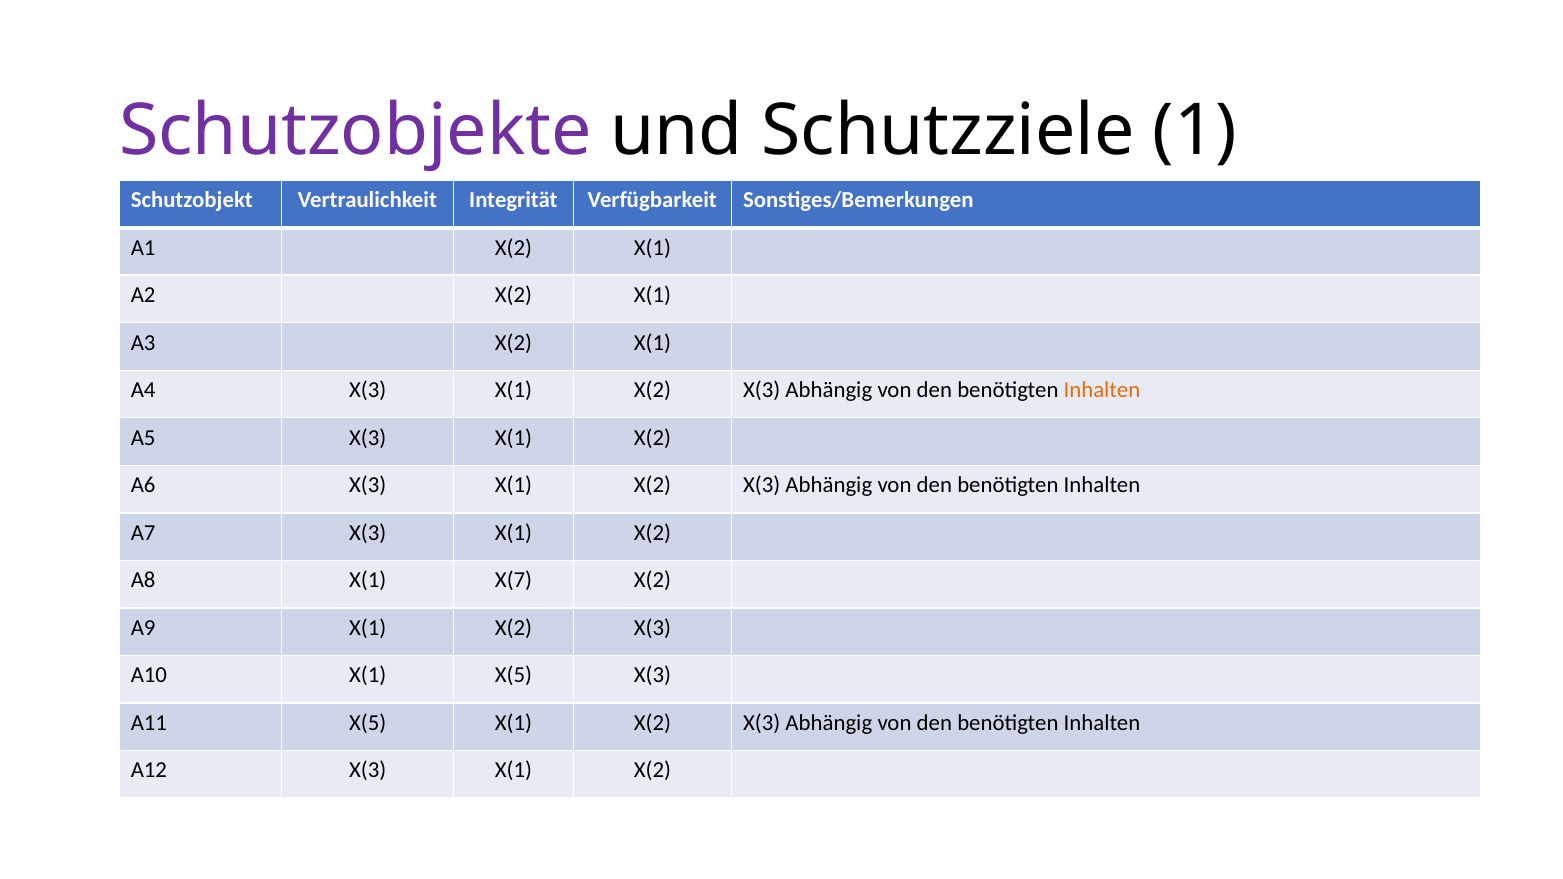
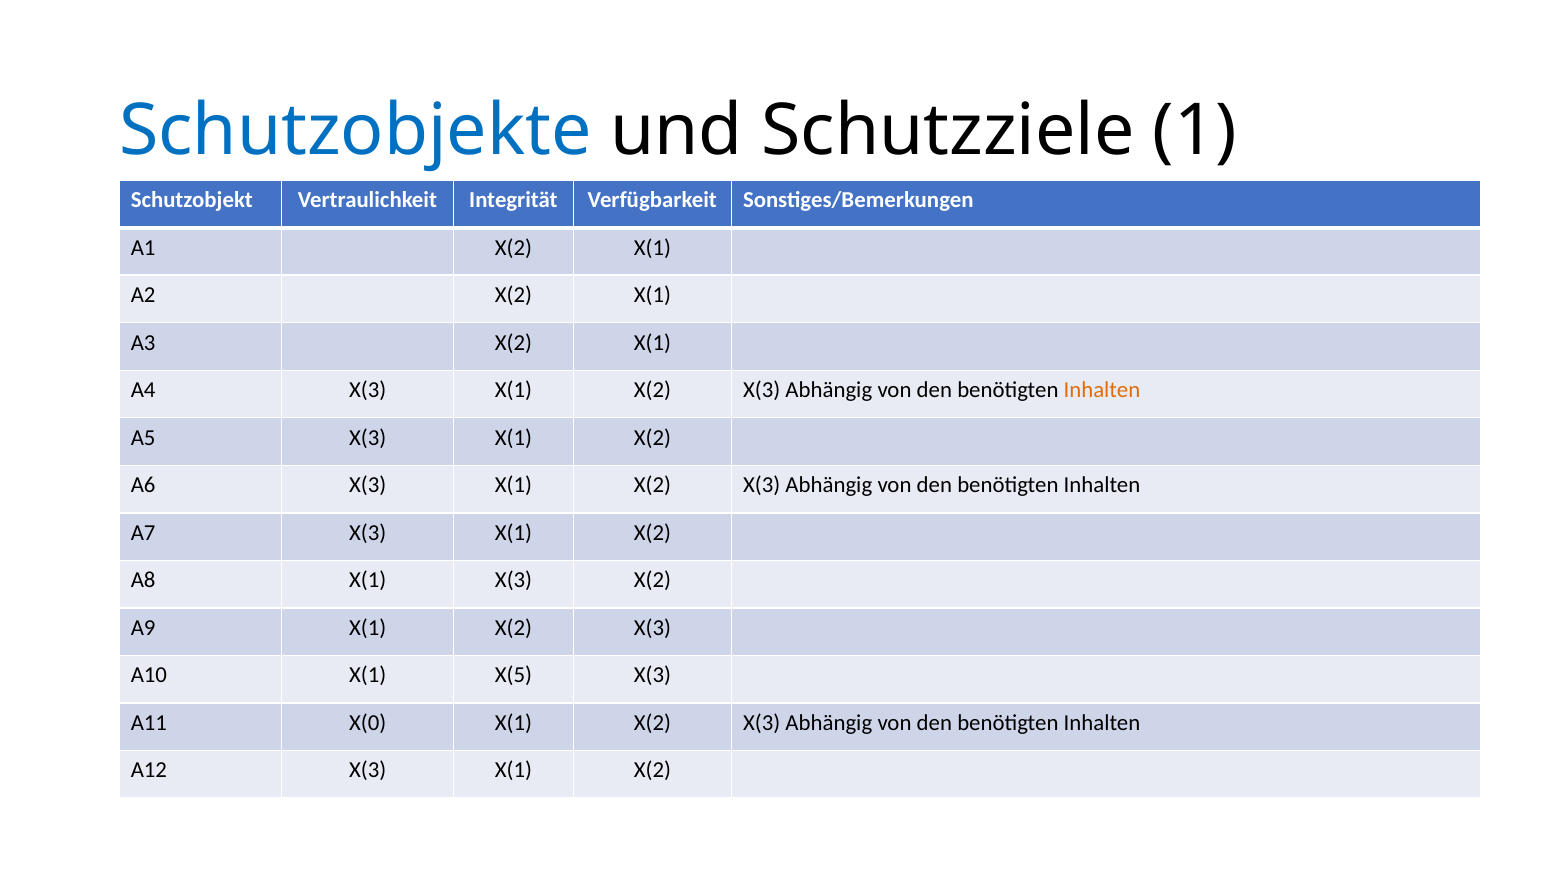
Schutzobjekte colour: purple -> blue
X(1 X(7: X(7 -> X(3
A11 X(5: X(5 -> X(0
